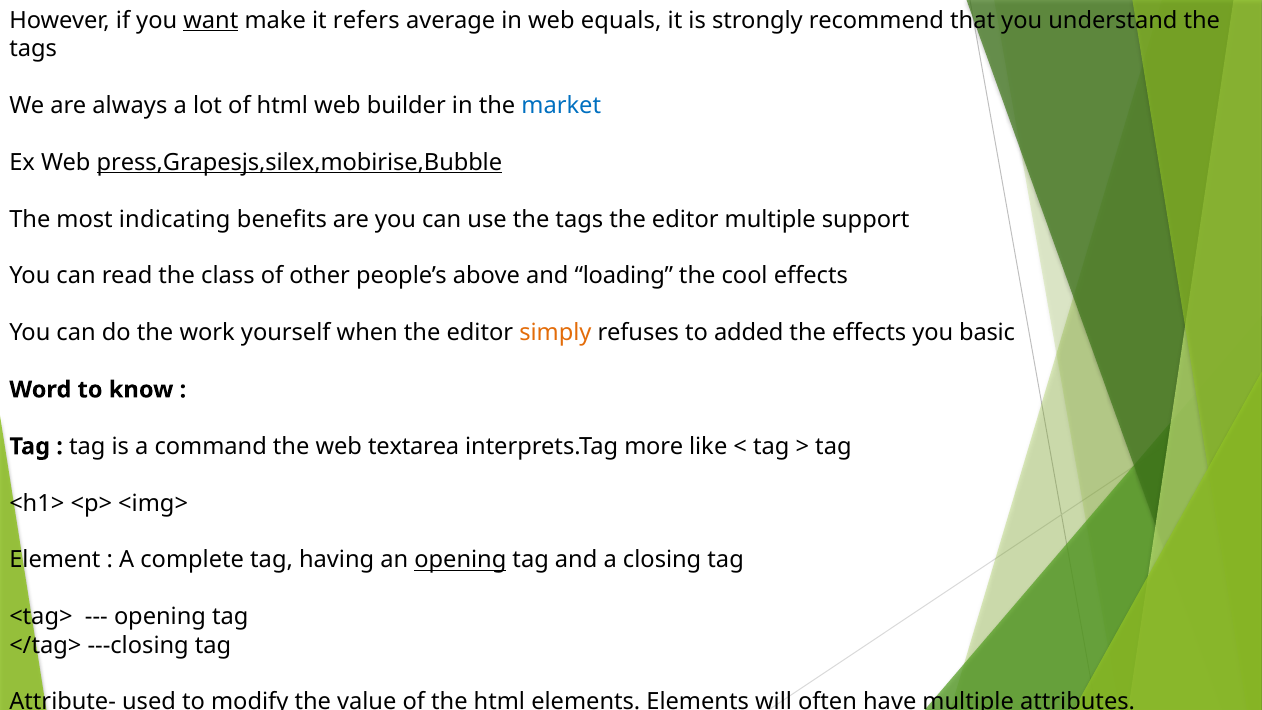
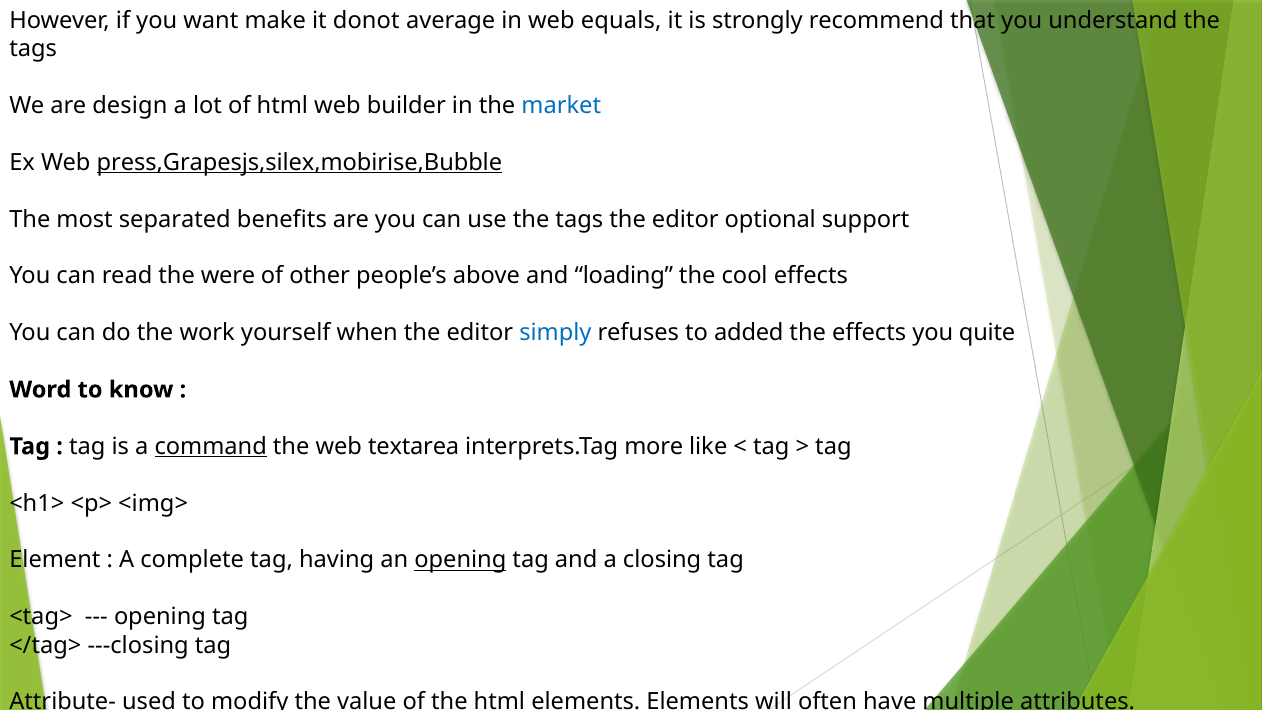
want underline: present -> none
refers: refers -> donot
always: always -> design
indicating: indicating -> separated
editor multiple: multiple -> optional
class: class -> were
simply colour: orange -> blue
basic: basic -> quite
command underline: none -> present
